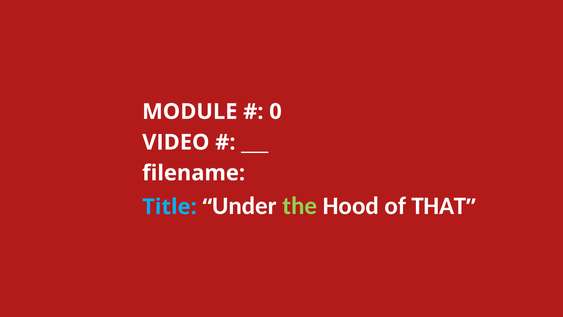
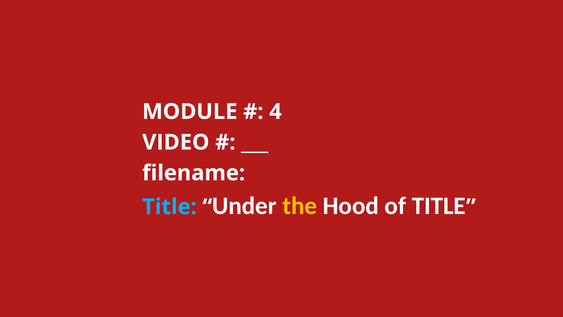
0: 0 -> 4
the colour: light green -> yellow
of THAT: THAT -> TITLE
